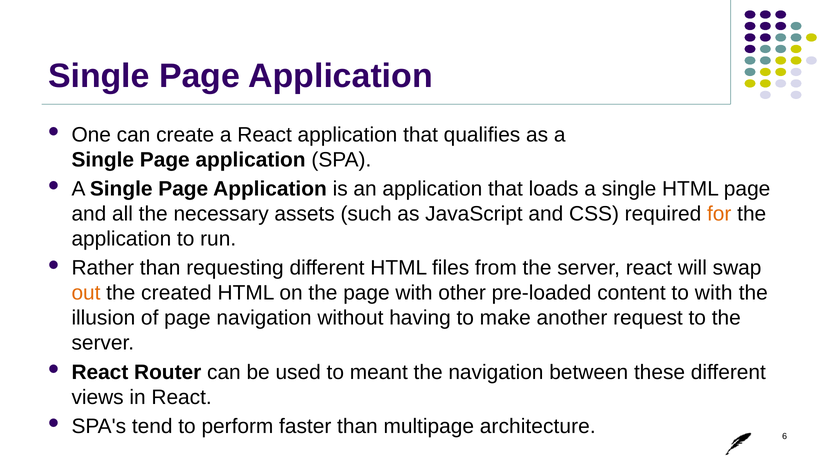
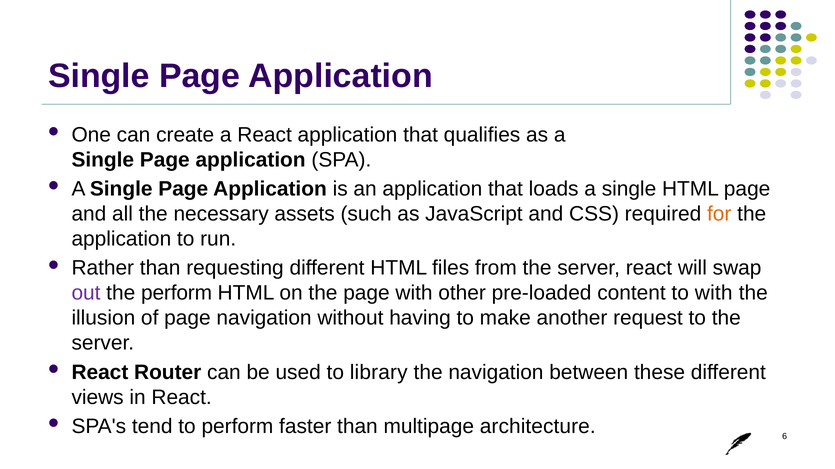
out colour: orange -> purple
the created: created -> perform
meant: meant -> library
